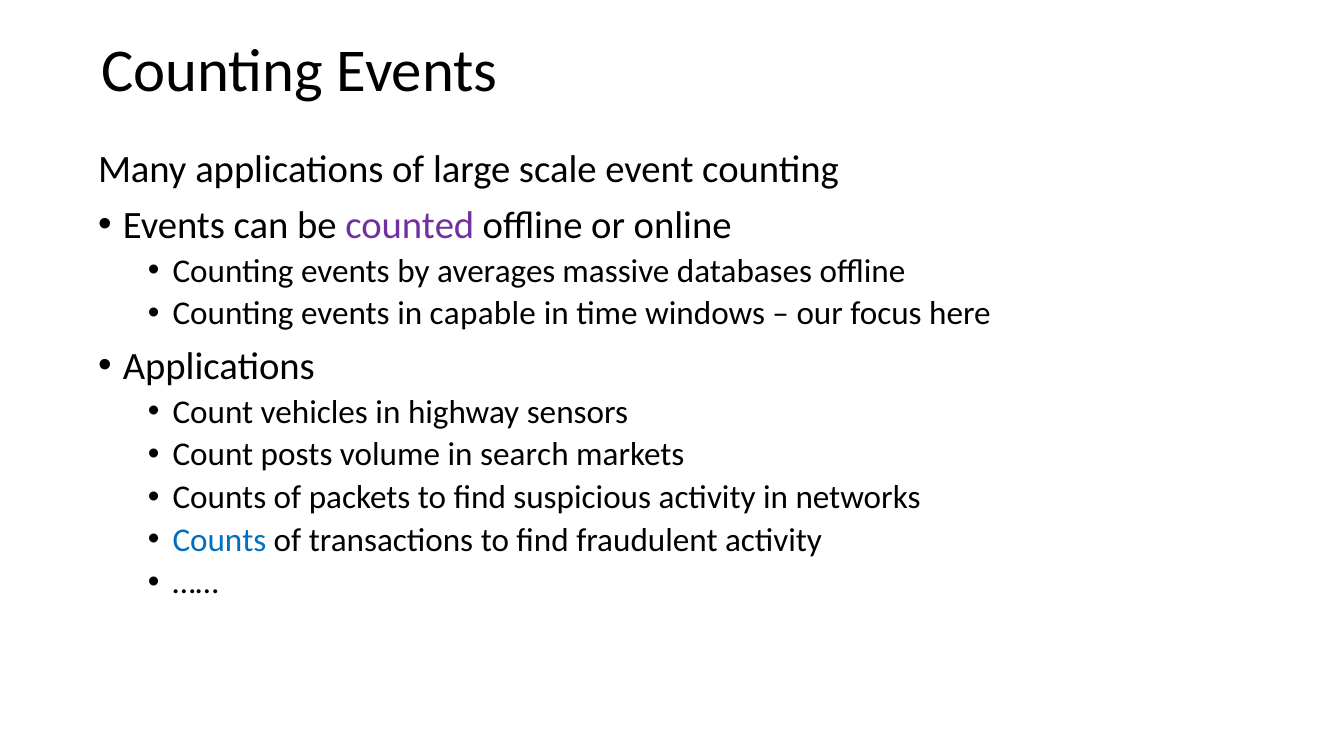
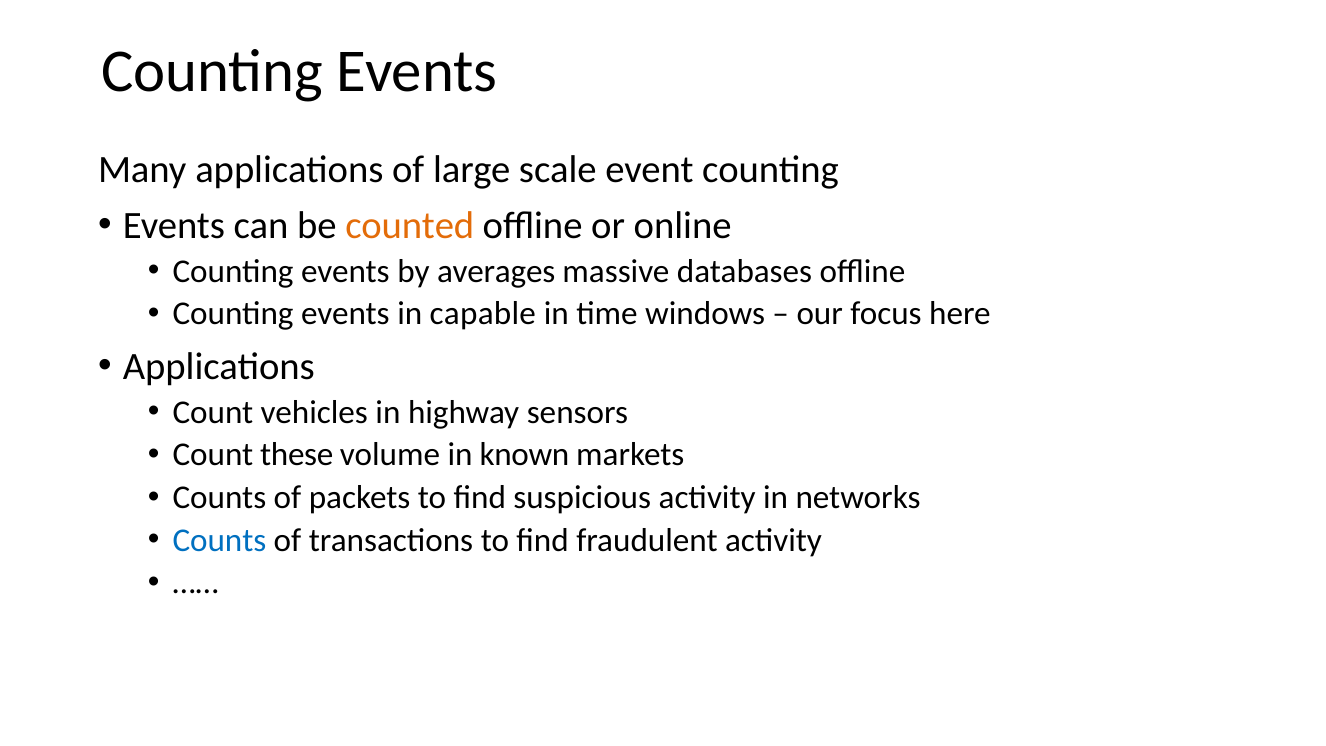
counted colour: purple -> orange
posts: posts -> these
search: search -> known
